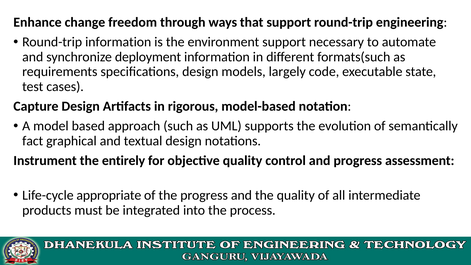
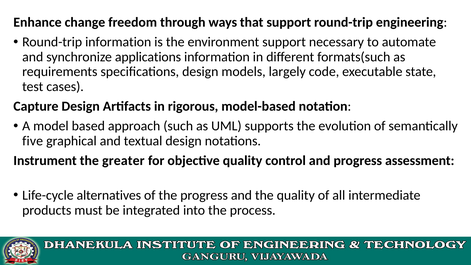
deployment: deployment -> applications
fact: fact -> five
entirely: entirely -> greater
appropriate: appropriate -> alternatives
